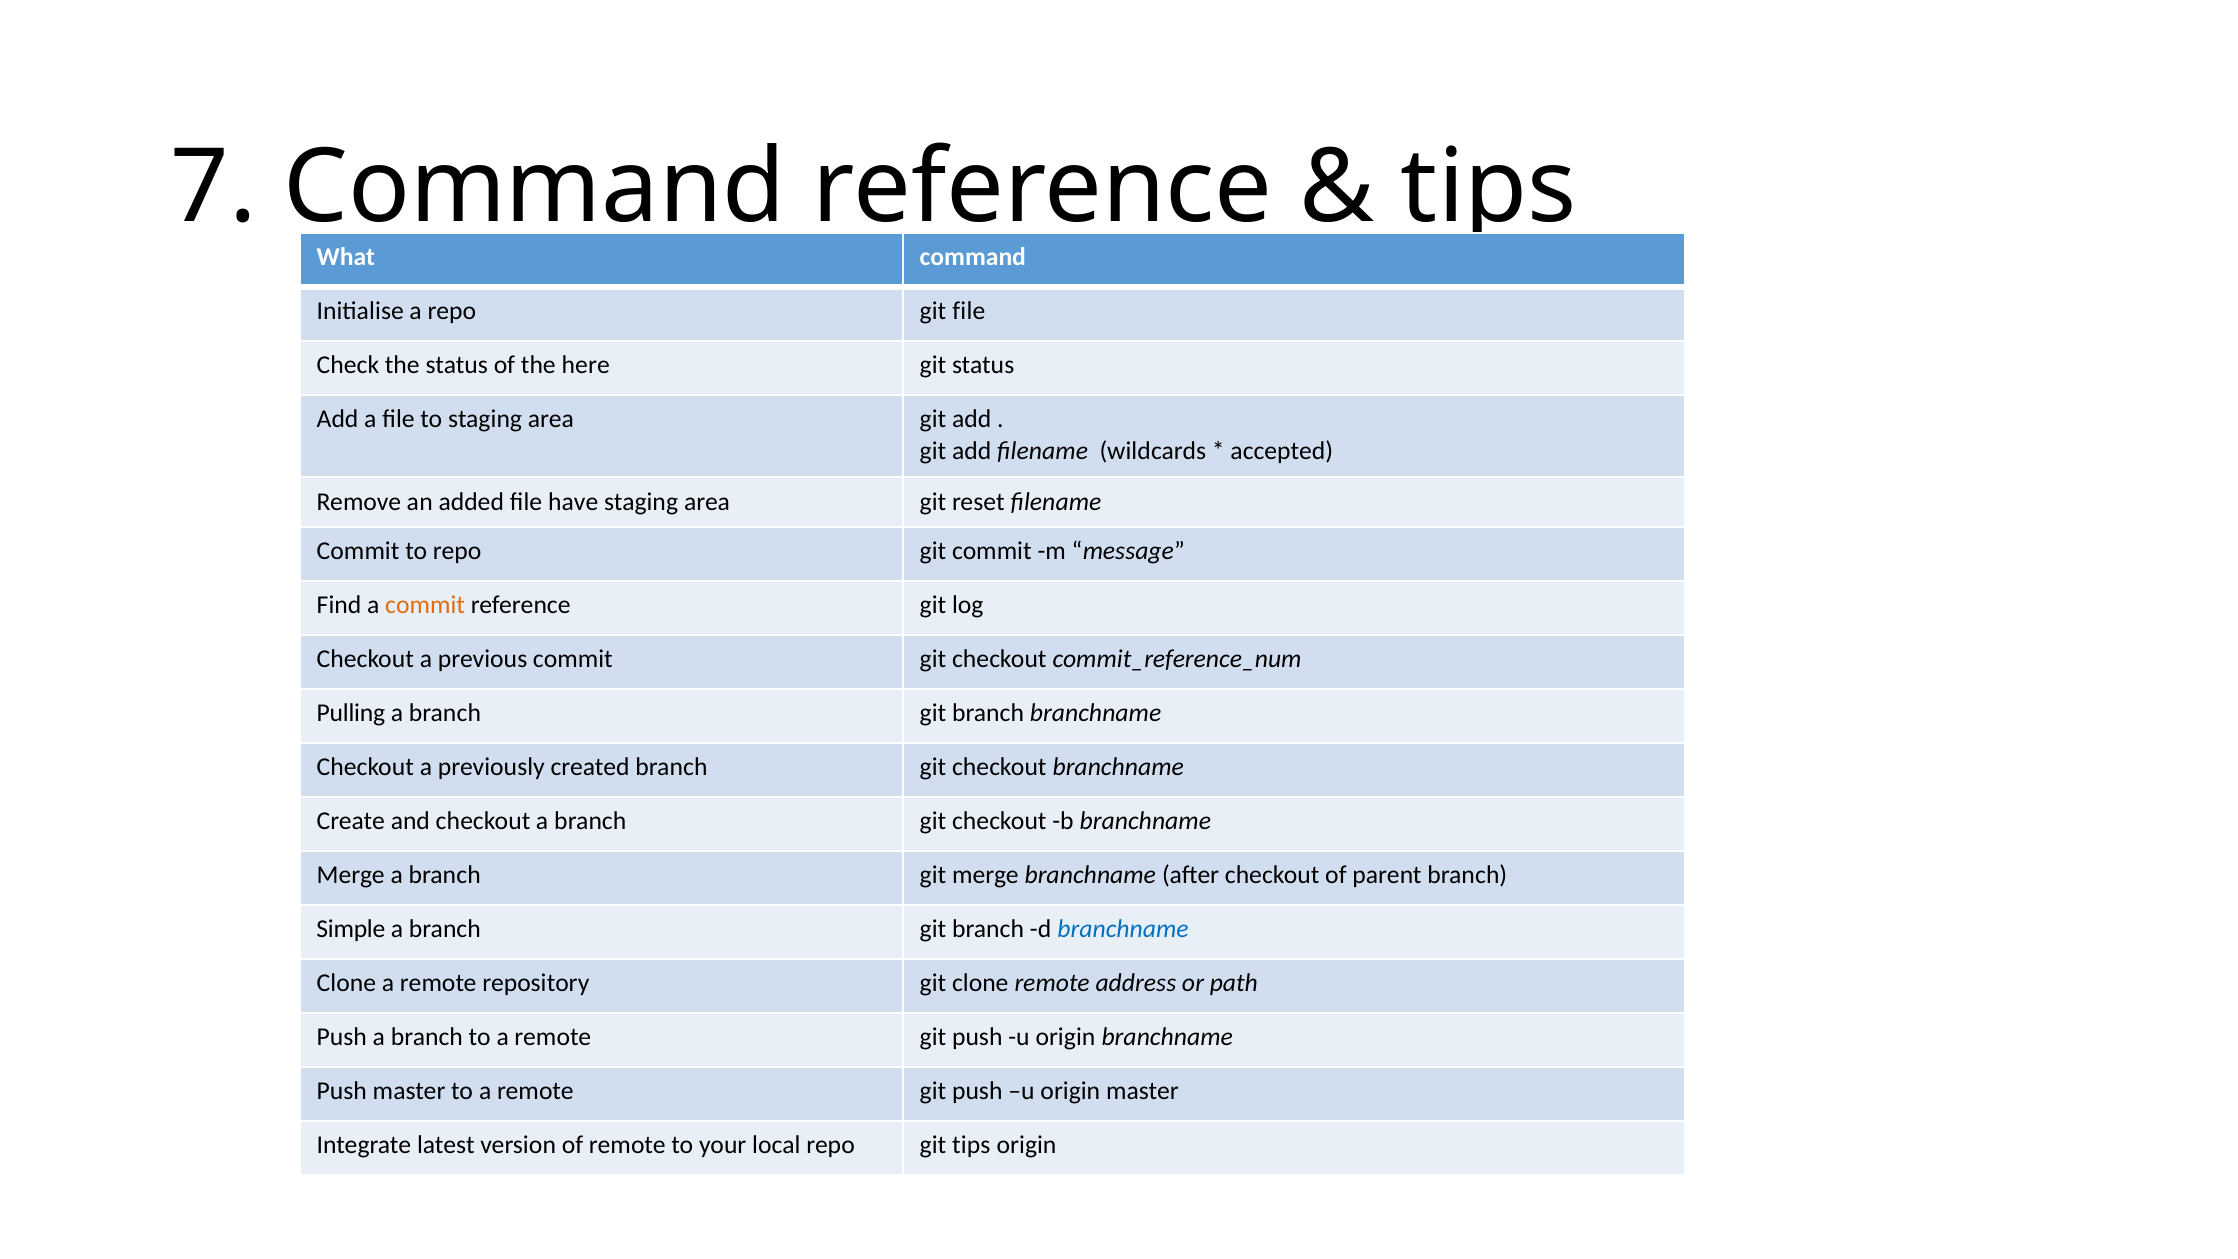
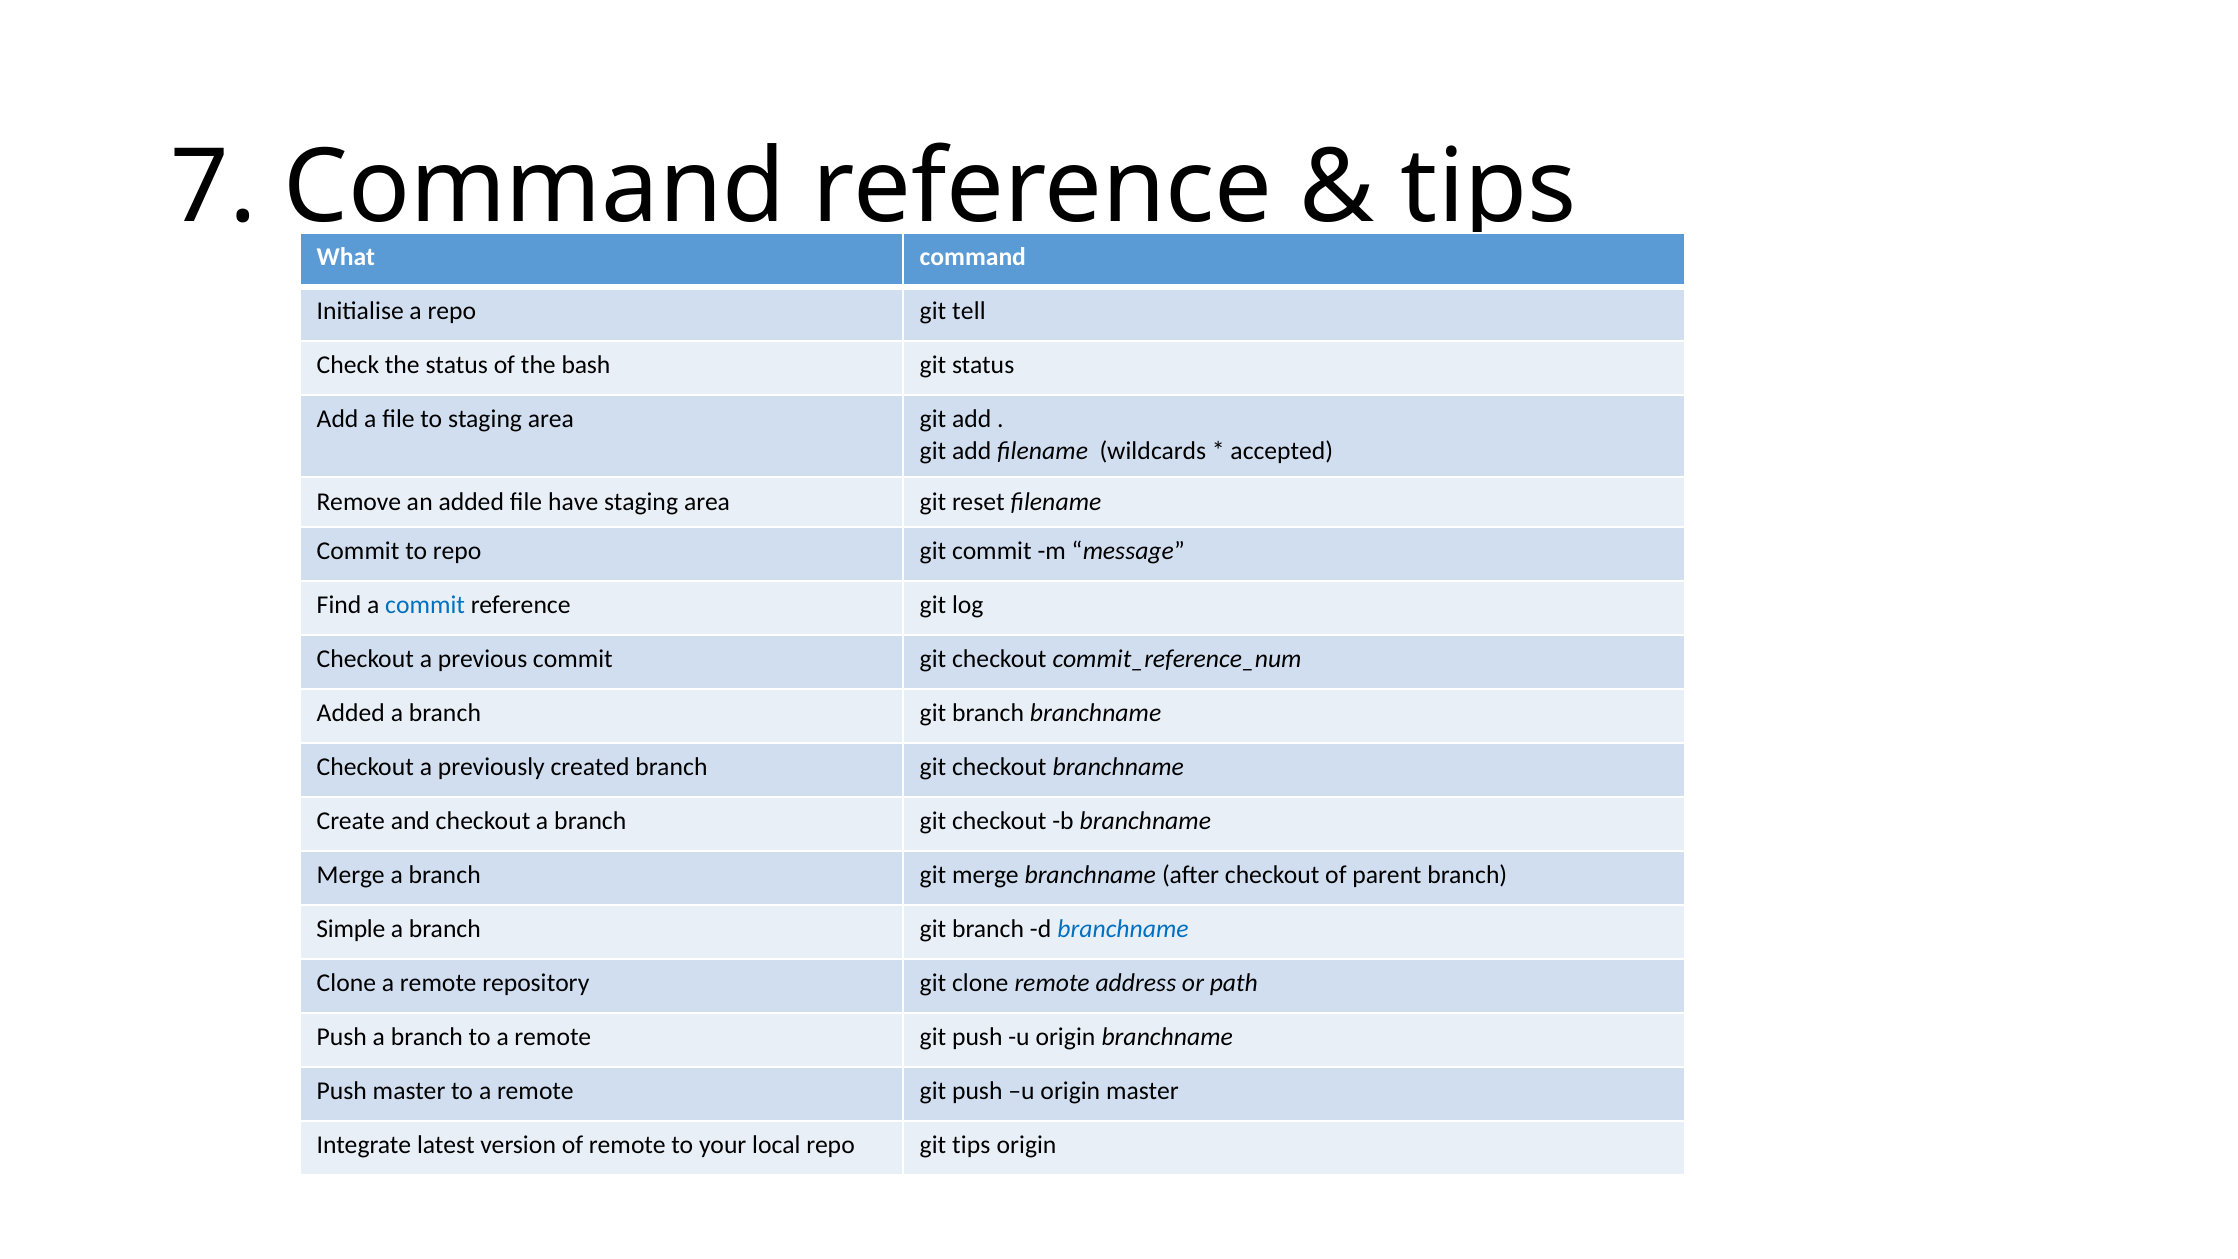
git file: file -> tell
here: here -> bash
commit at (425, 605) colour: orange -> blue
Pulling at (351, 713): Pulling -> Added
